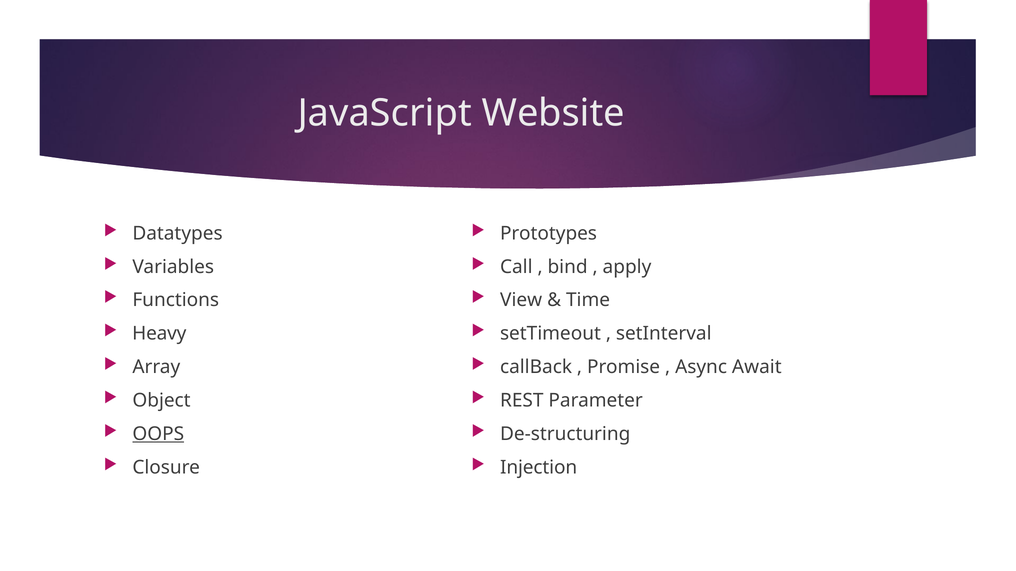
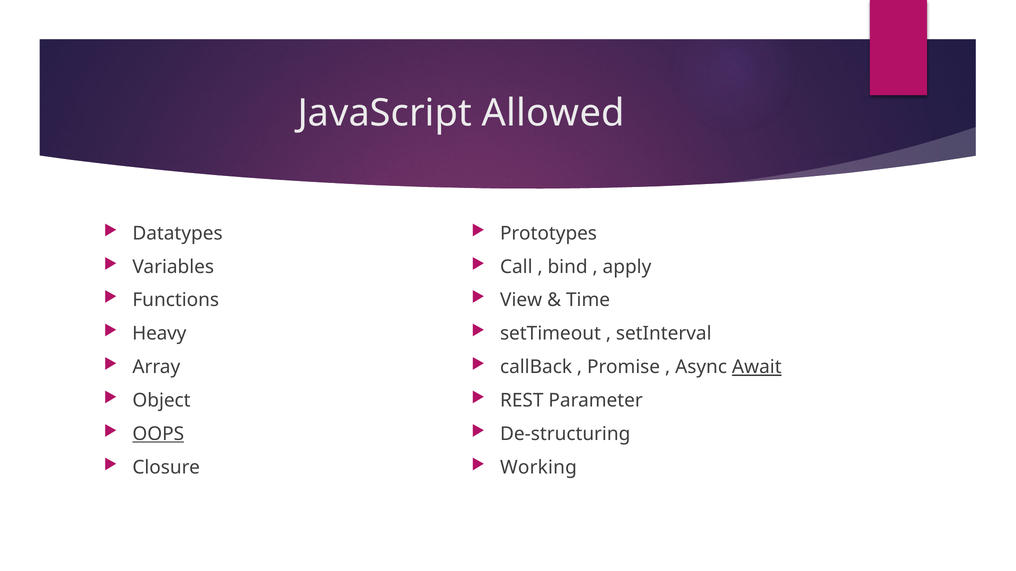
Website: Website -> Allowed
Await underline: none -> present
Injection: Injection -> Working
